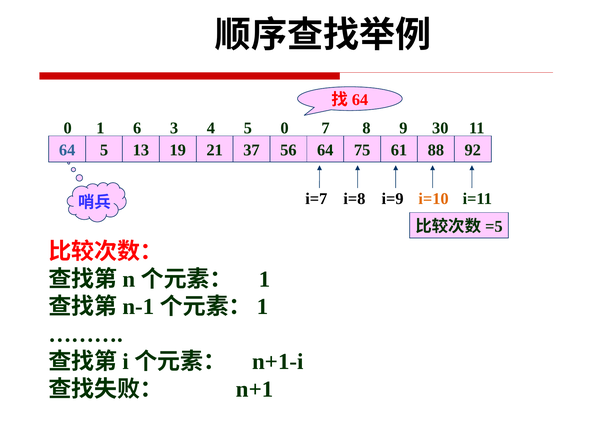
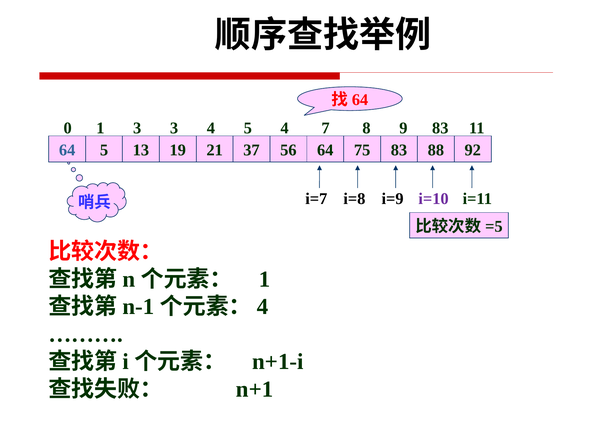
1 6: 6 -> 3
5 0: 0 -> 4
9 30: 30 -> 83
75 61: 61 -> 83
i=10 colour: orange -> purple
1 at (263, 307): 1 -> 4
